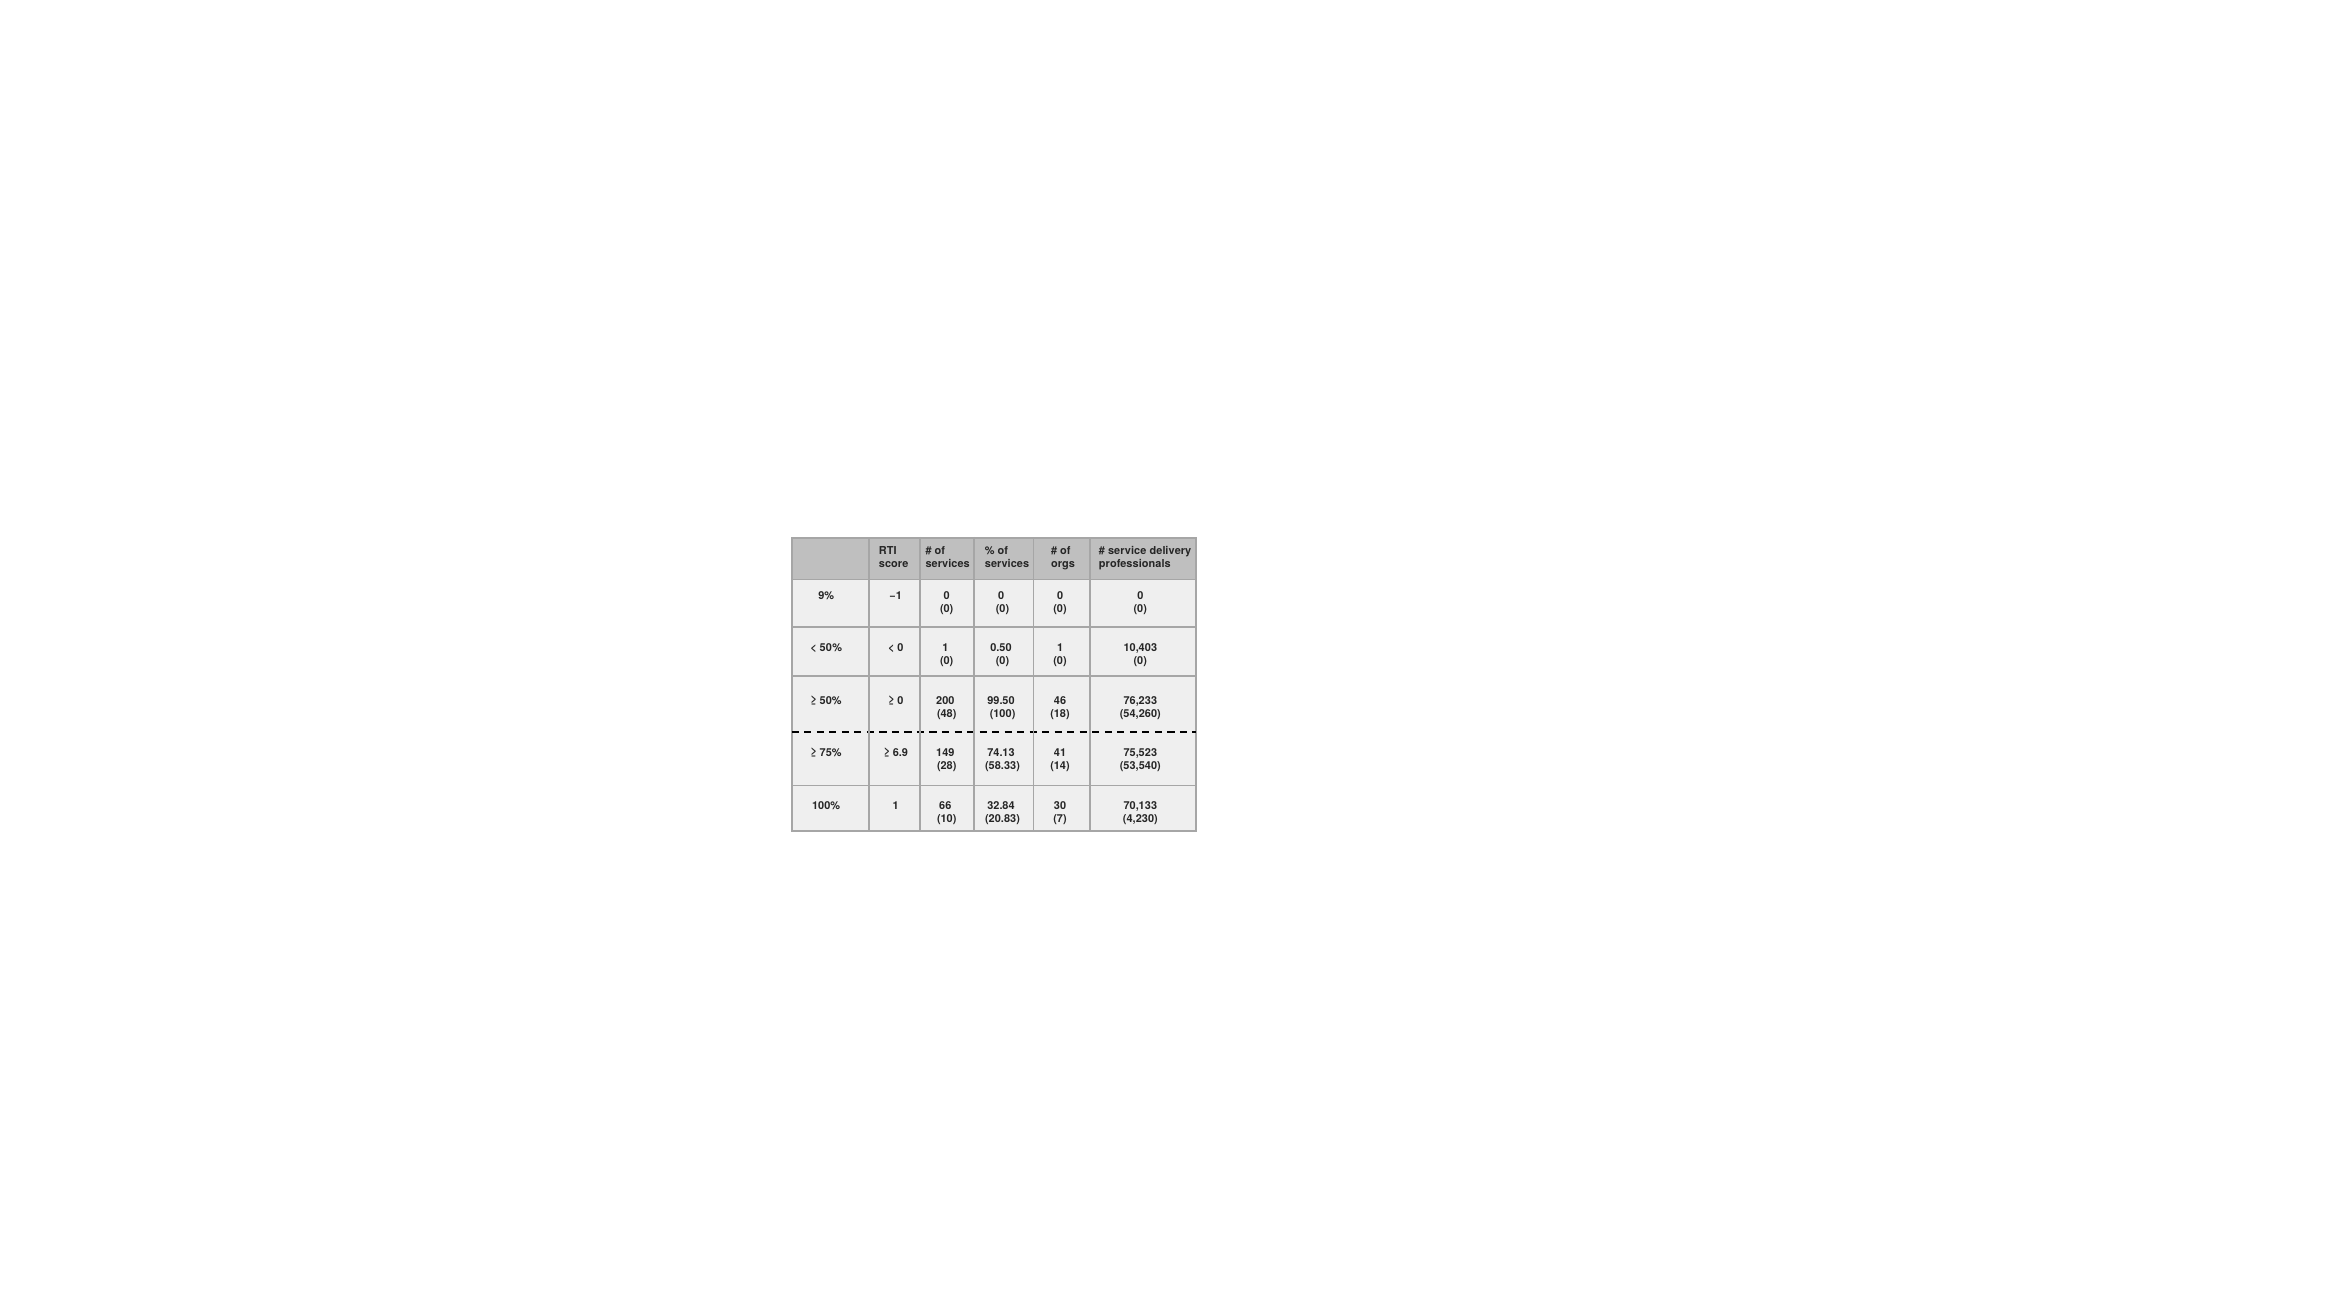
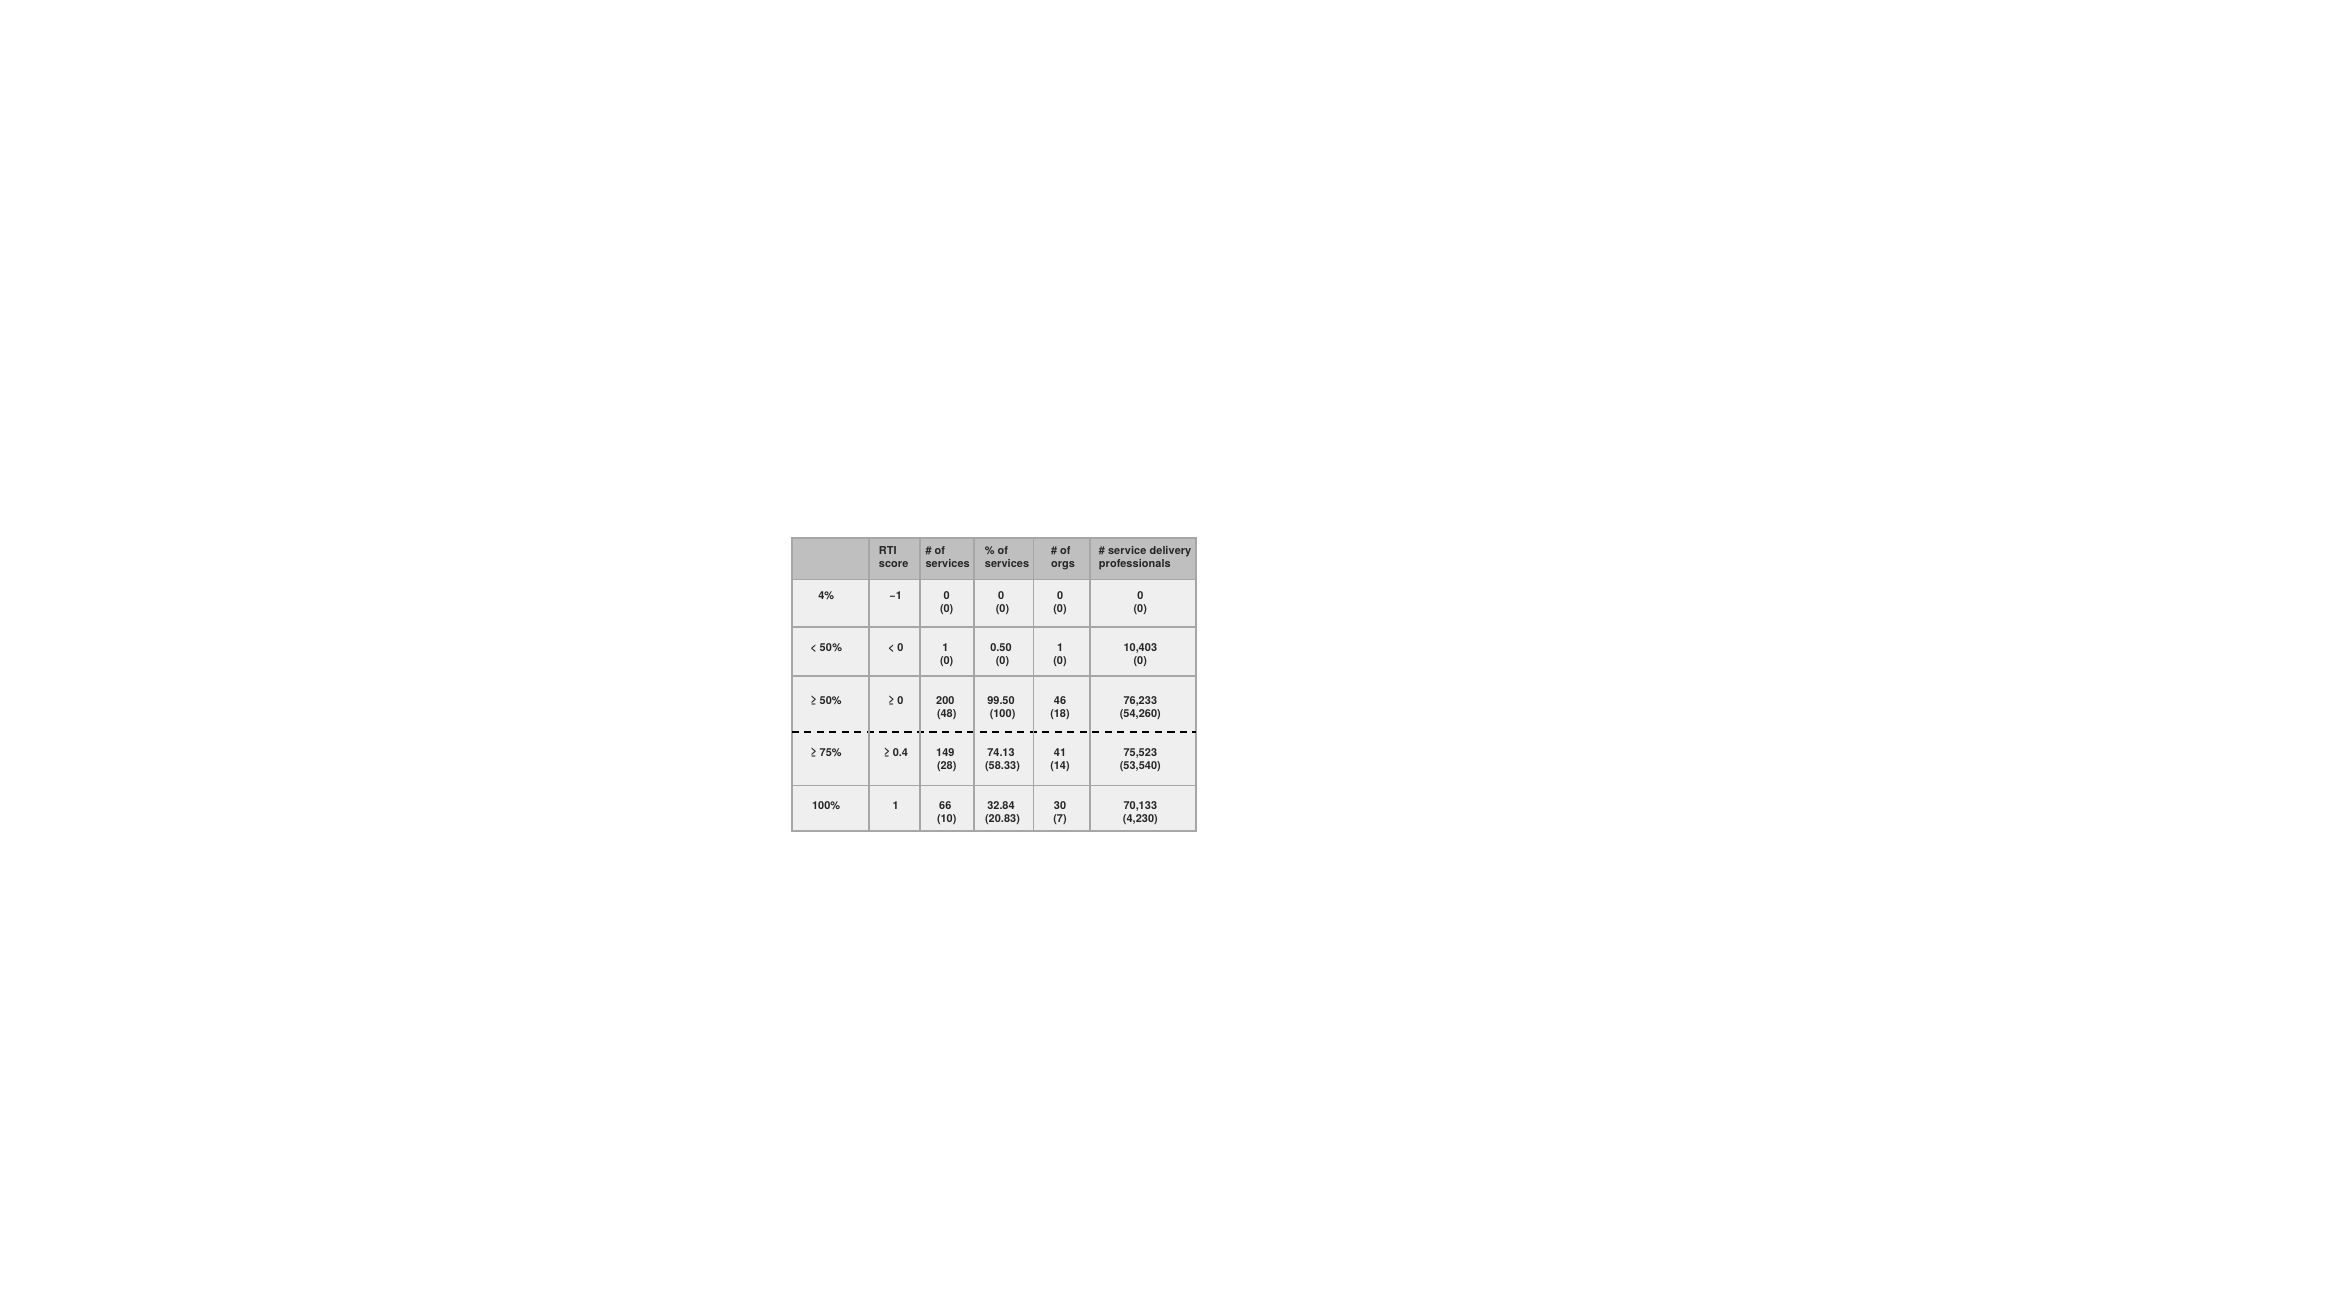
9%: 9% -> 4%
6.9: 6.9 -> 0.4
